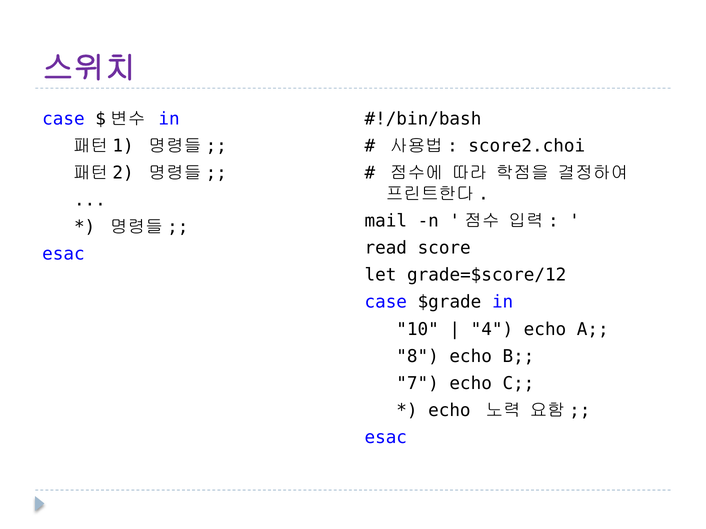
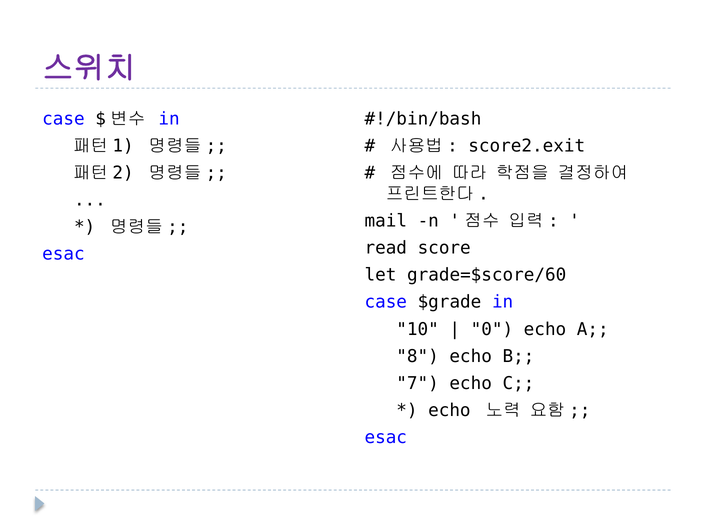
score2.choi: score2.choi -> score2.exit
grade=$score/12: grade=$score/12 -> grade=$score/60
4: 4 -> 0
